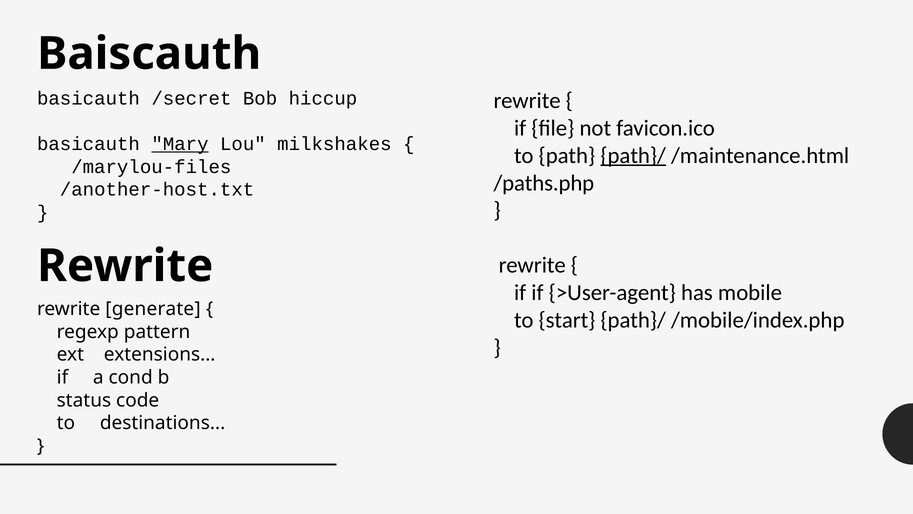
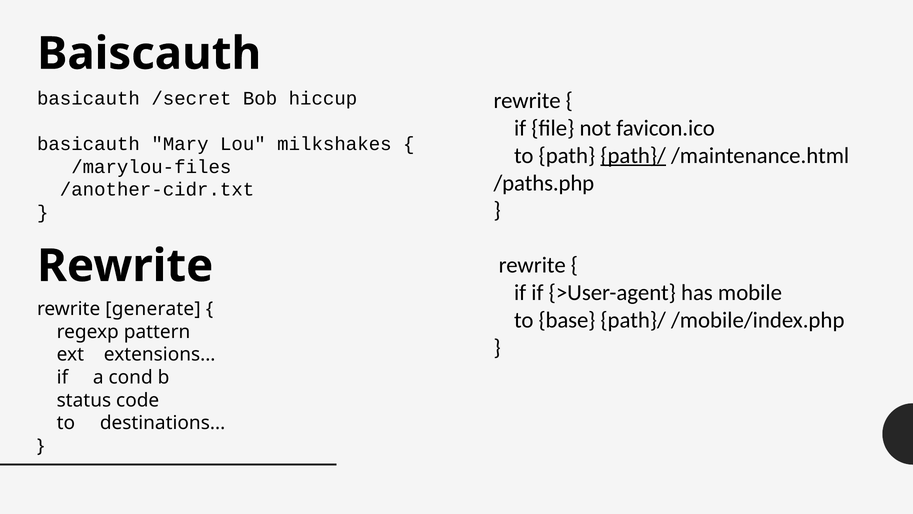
Mary underline: present -> none
/another-host.txt: /another-host.txt -> /another-cidr.txt
start: start -> base
